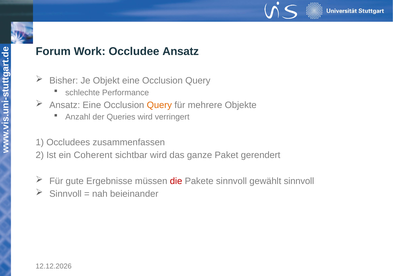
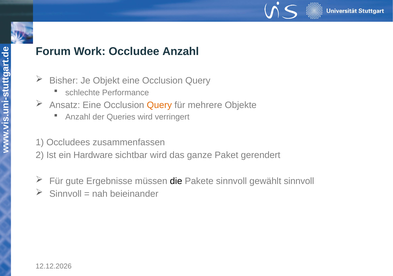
Occludee Ansatz: Ansatz -> Anzahl
Coherent: Coherent -> Hardware
die colour: red -> black
